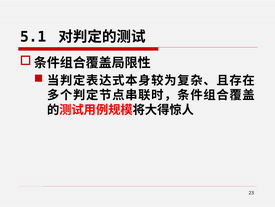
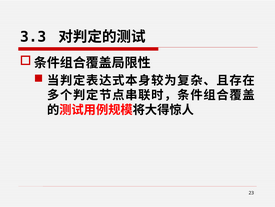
5.1: 5.1 -> 3.3
